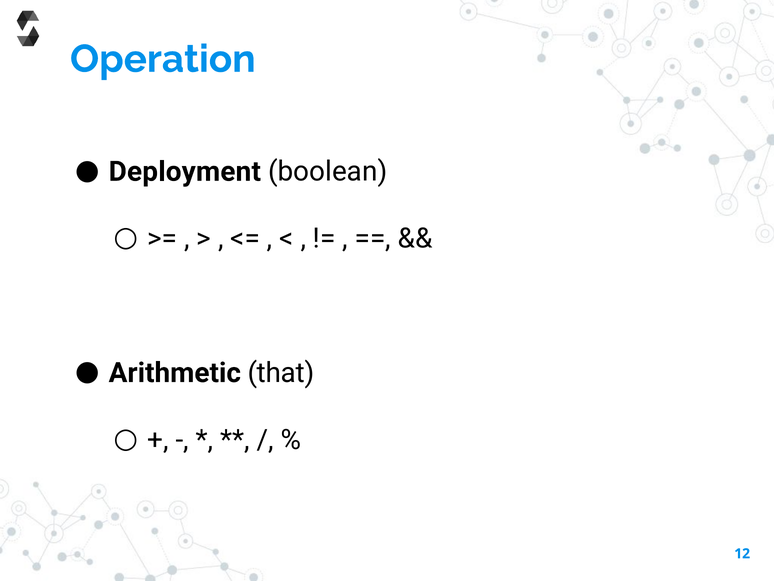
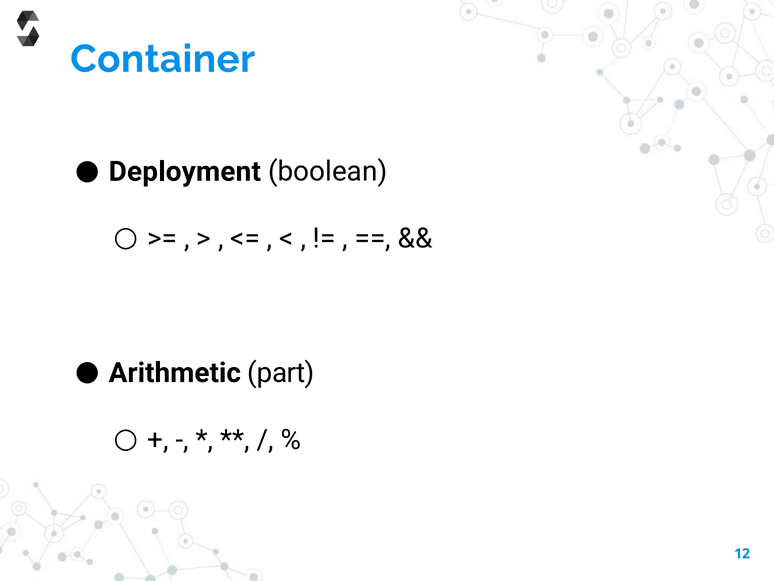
Operation: Operation -> Container
that: that -> part
